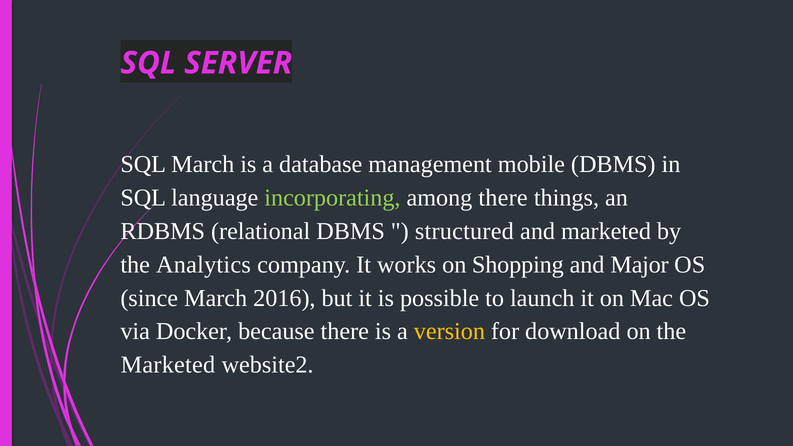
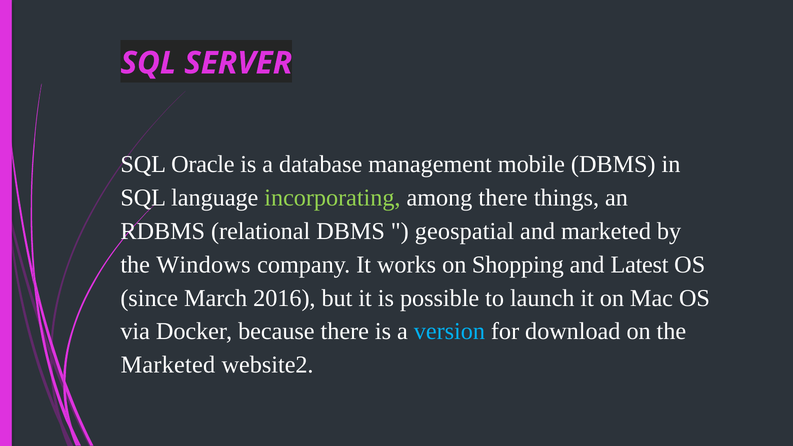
SQL March: March -> Oracle
structured: structured -> geospatial
Analytics: Analytics -> Windows
Major: Major -> Latest
version colour: yellow -> light blue
